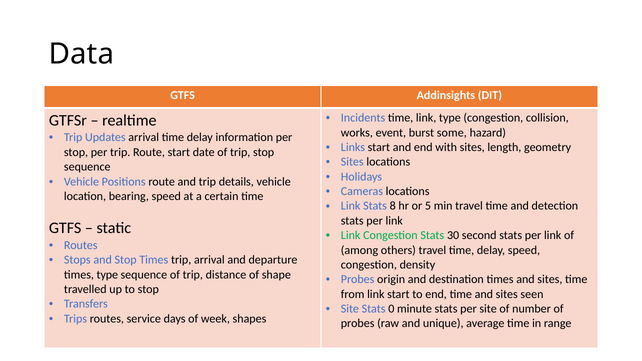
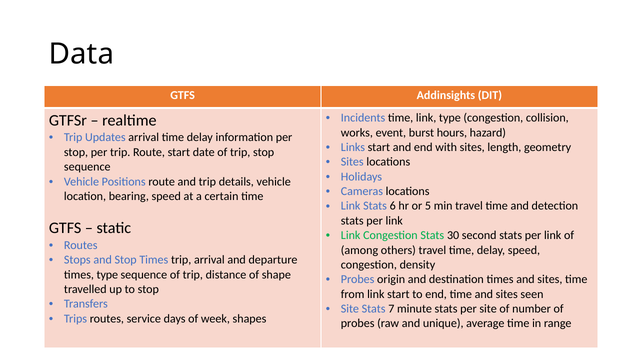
some: some -> hours
8: 8 -> 6
0: 0 -> 7
